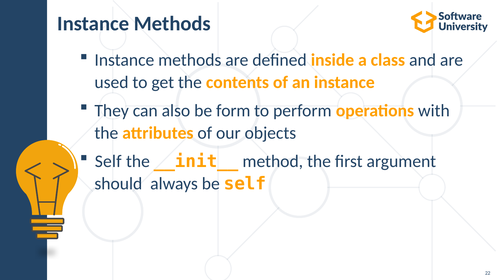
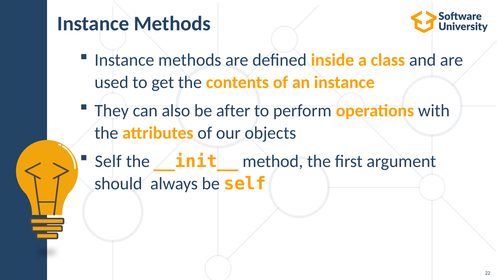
form: form -> after
